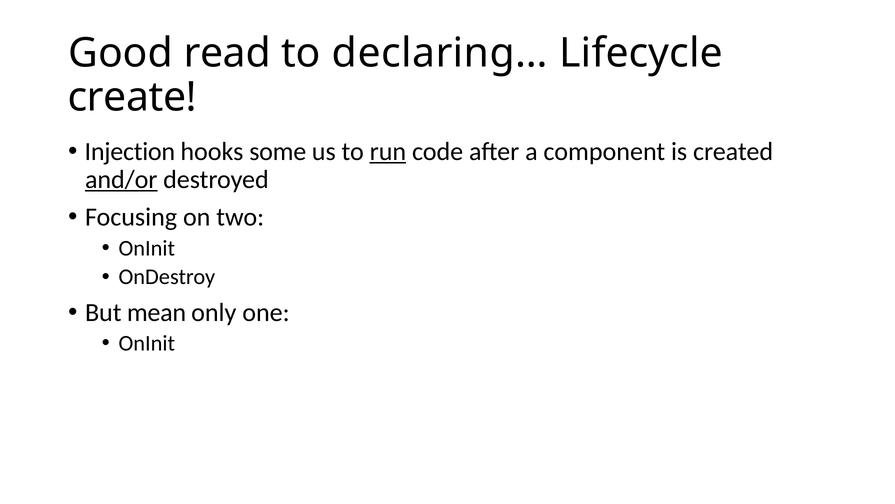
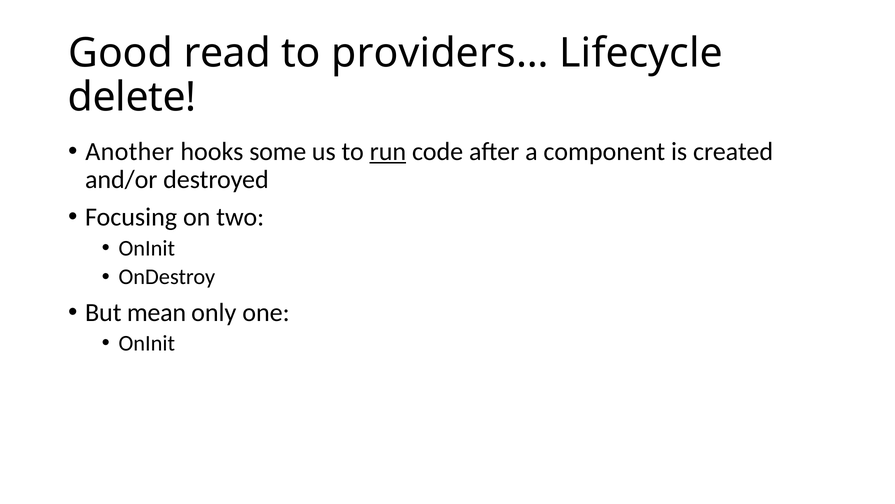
declaring…: declaring… -> providers…
create: create -> delete
Injection: Injection -> Another
and/or underline: present -> none
